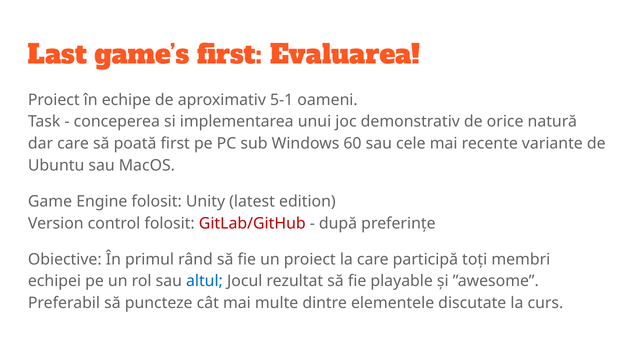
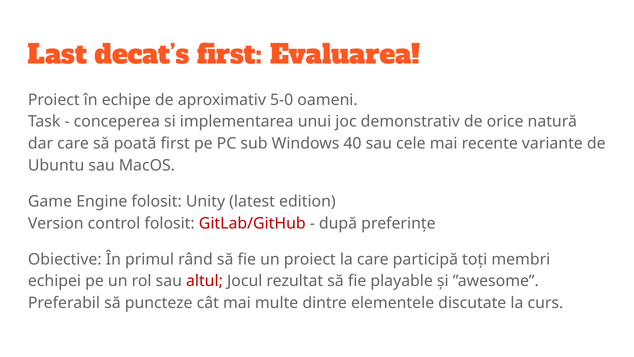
game’s: game’s -> decat’s
5-1: 5-1 -> 5-0
60: 60 -> 40
altul colour: blue -> red
